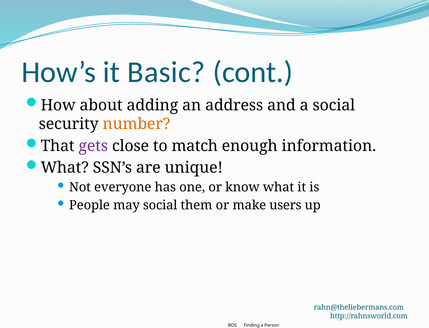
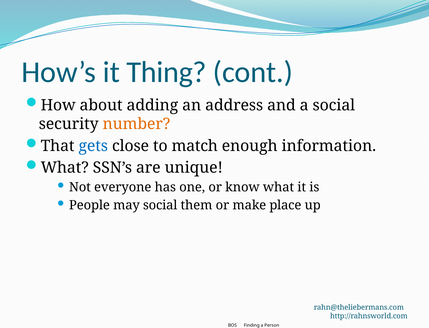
Basic: Basic -> Thing
gets colour: purple -> blue
users: users -> place
